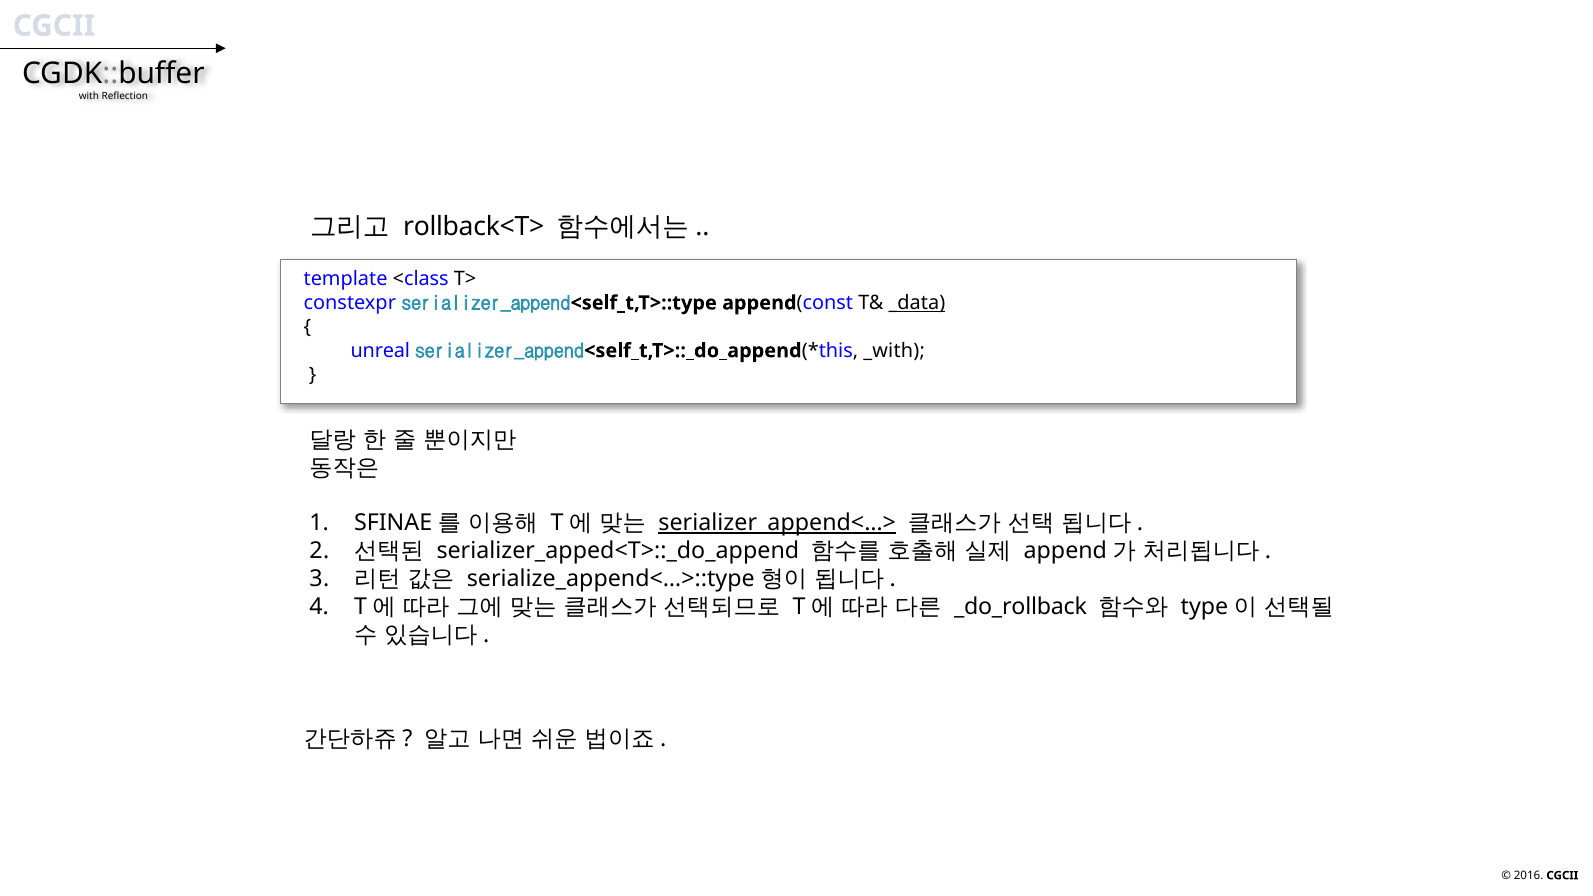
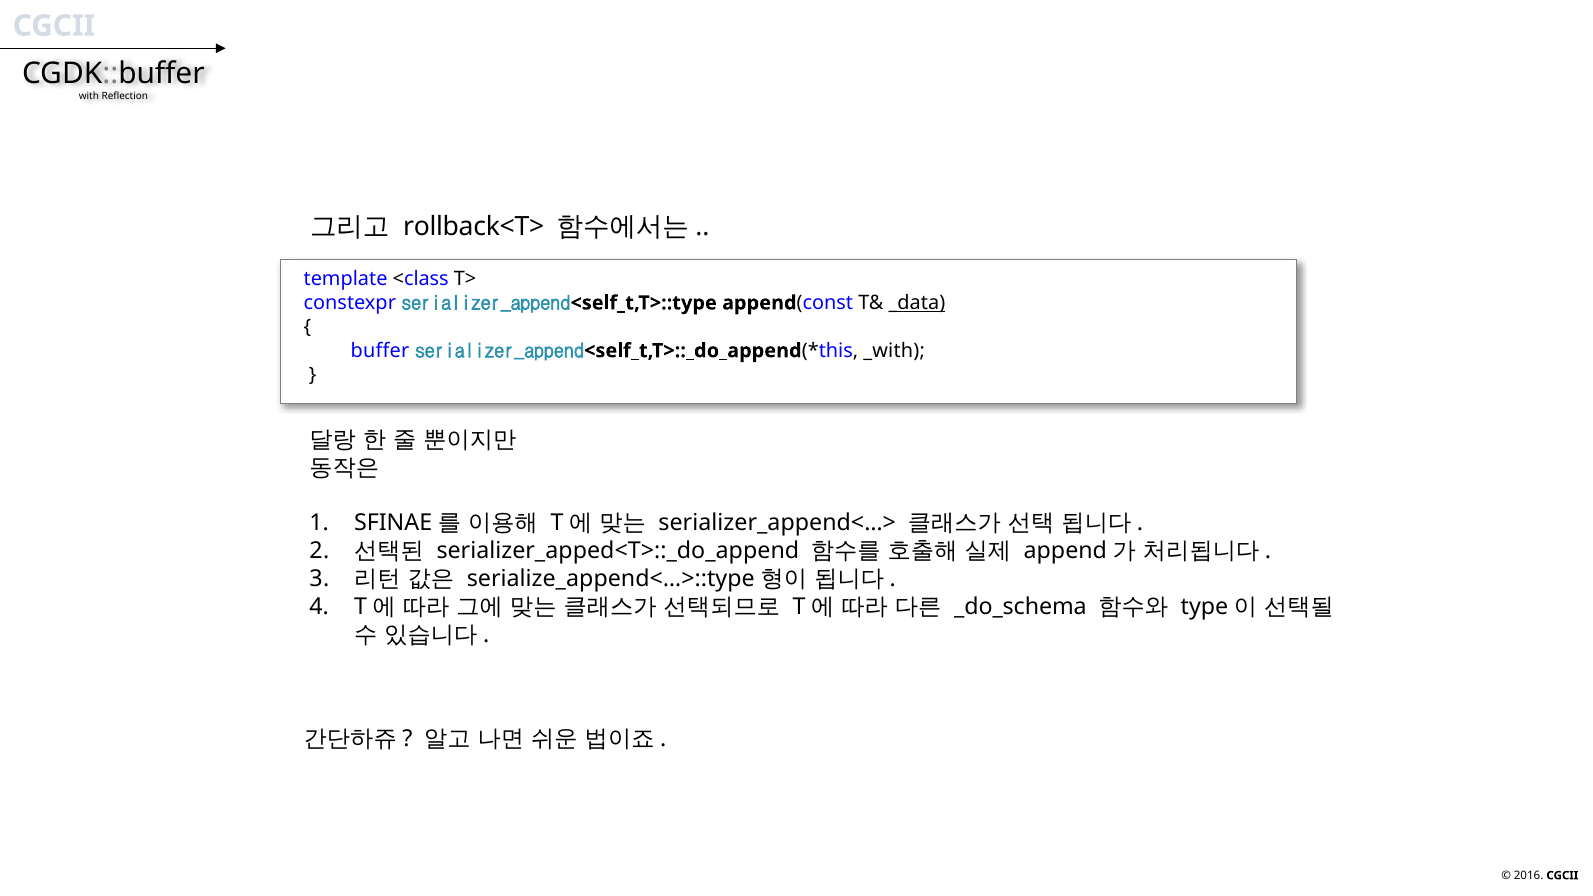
unreal: unreal -> buffer
serializer_append<…> underline: present -> none
_do_rollback: _do_rollback -> _do_schema
